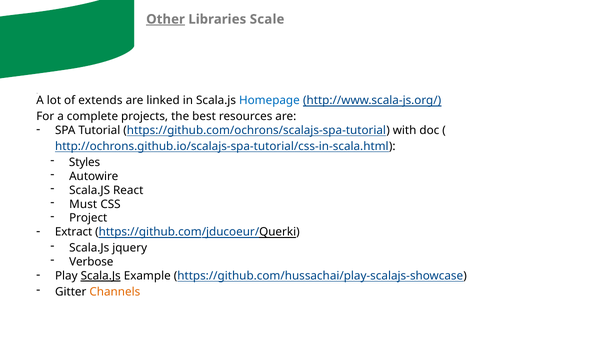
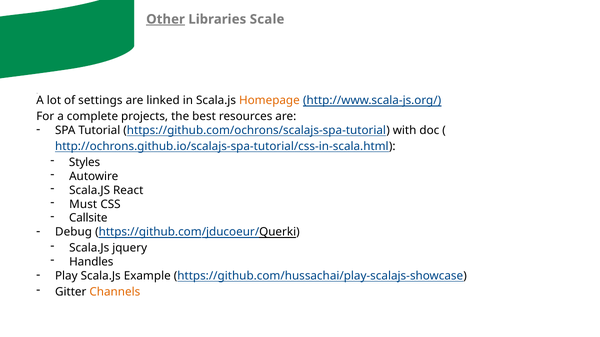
extends: extends -> settings
Homepage colour: blue -> orange
Project: Project -> Callsite
Extract: Extract -> Debug
Verbose: Verbose -> Handles
Scala.Js at (101, 276) underline: present -> none
